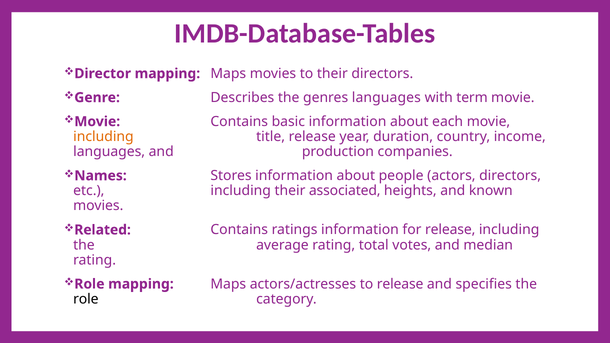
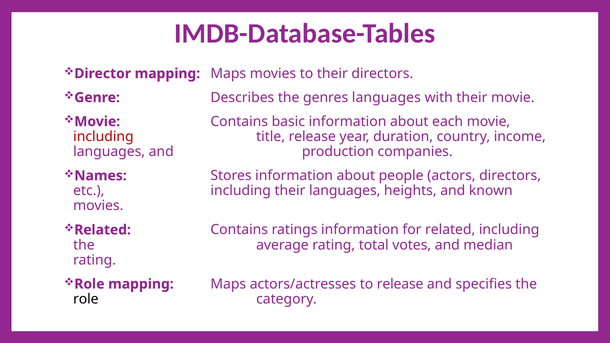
with term: term -> their
including at (103, 137) colour: orange -> red
their associated: associated -> languages
for release: release -> related
